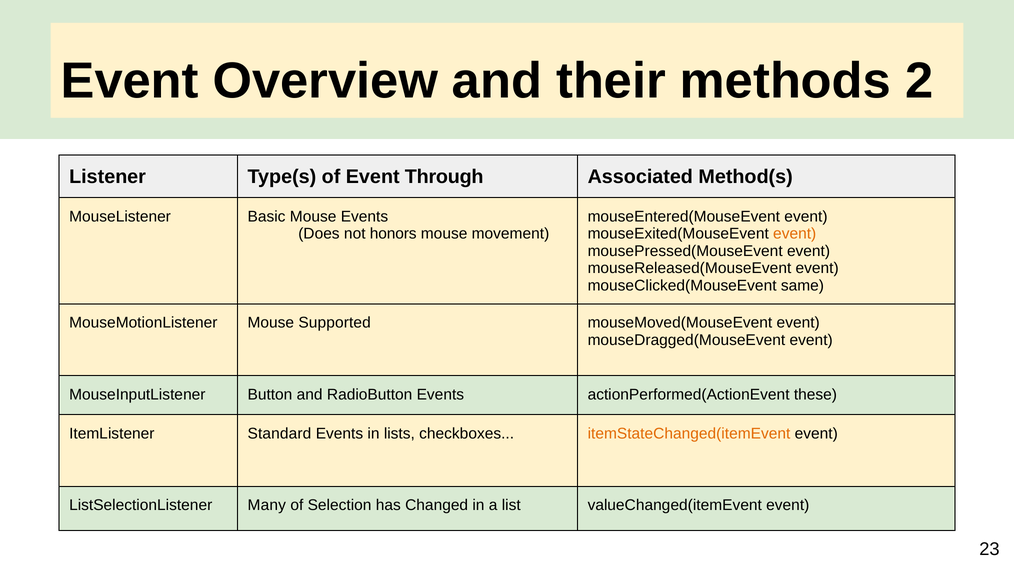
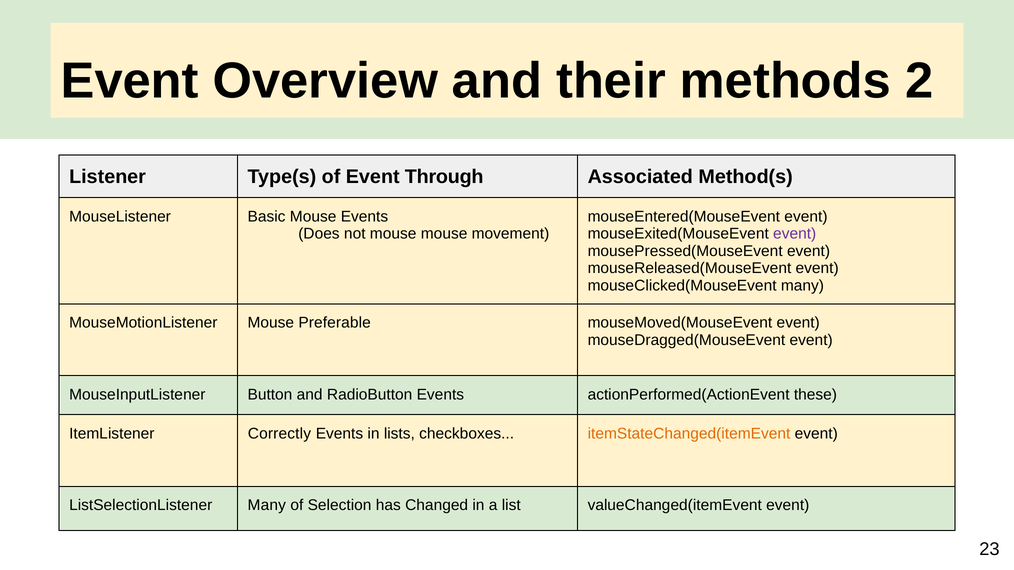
not honors: honors -> mouse
event at (795, 234) colour: orange -> purple
mouseClicked(MouseEvent same: same -> many
Supported: Supported -> Preferable
Standard: Standard -> Correctly
